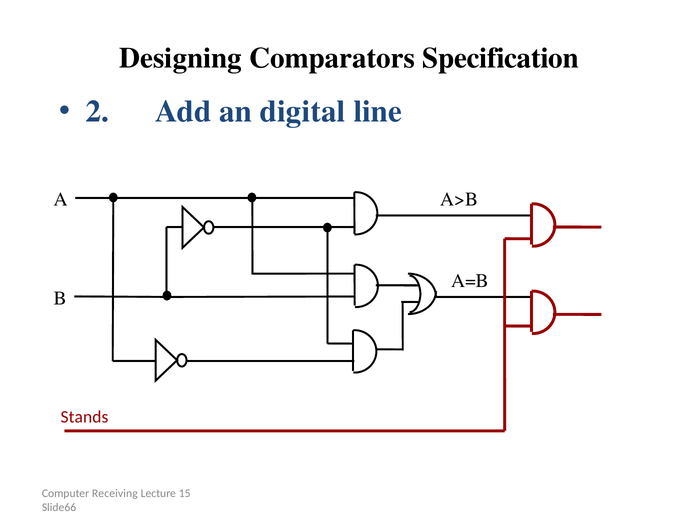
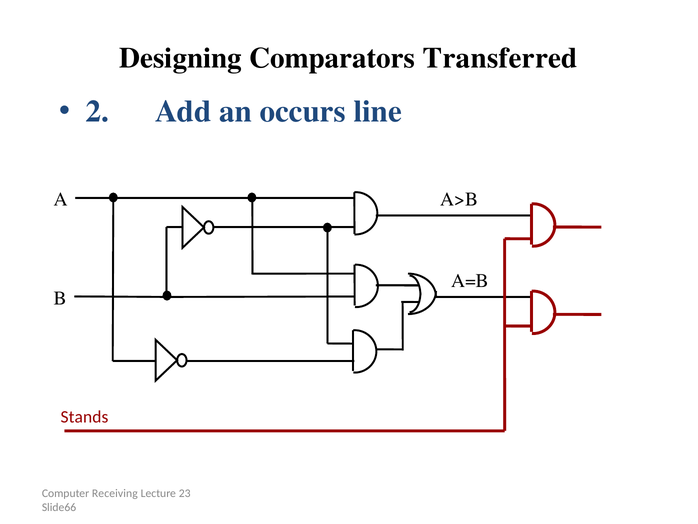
Specification: Specification -> Transferred
digital: digital -> occurs
15: 15 -> 23
